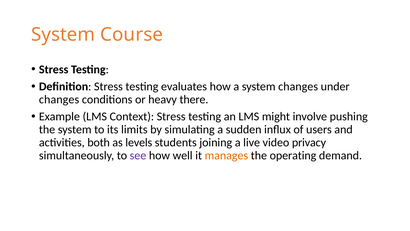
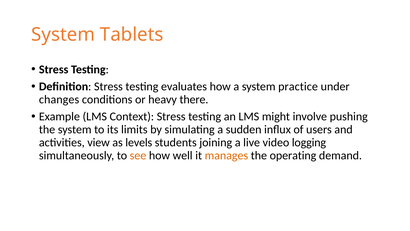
Course: Course -> Tablets
system changes: changes -> practice
both: both -> view
privacy: privacy -> logging
see colour: purple -> orange
